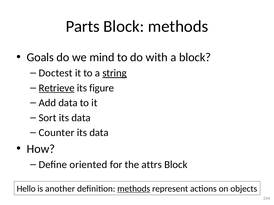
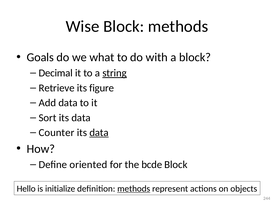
Parts: Parts -> Wise
mind: mind -> what
Doctest: Doctest -> Decimal
Retrieve underline: present -> none
data at (99, 133) underline: none -> present
attrs: attrs -> bcde
another: another -> initialize
